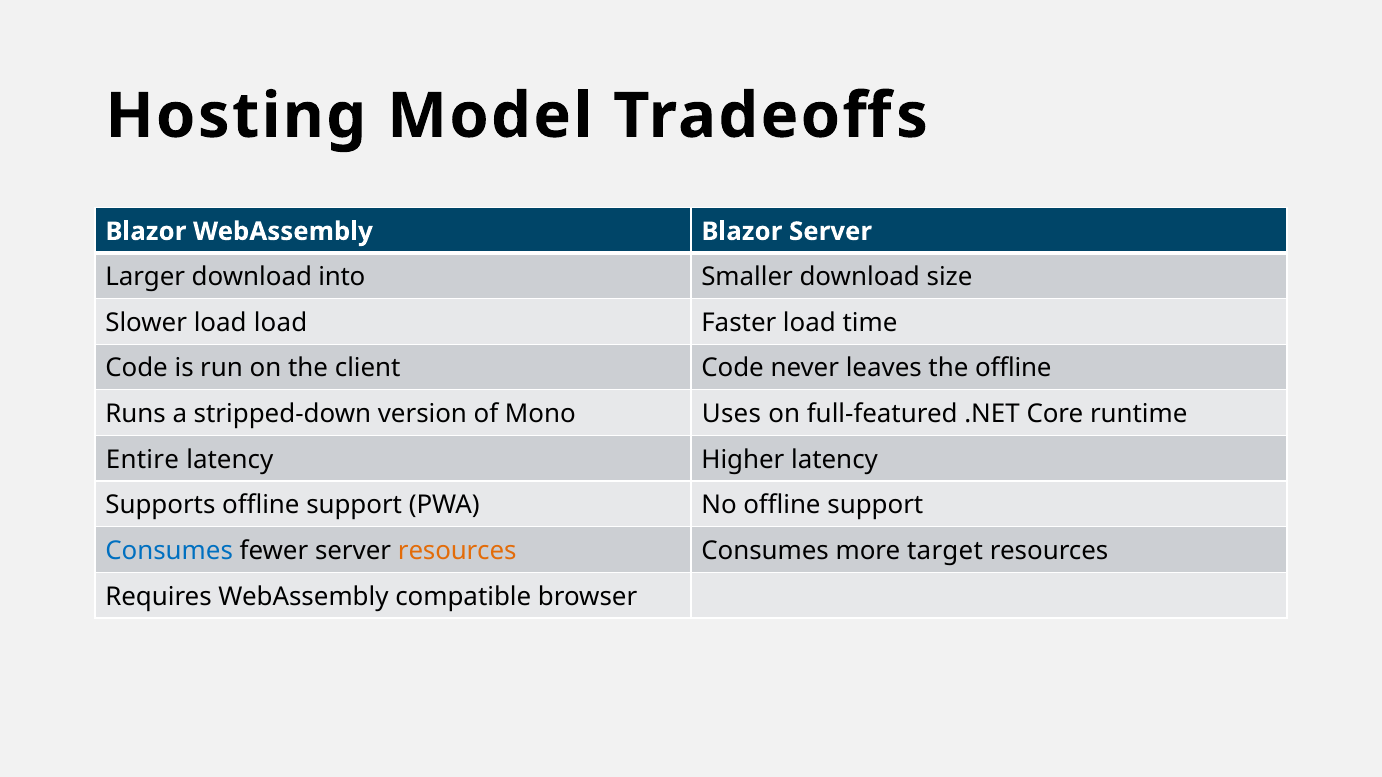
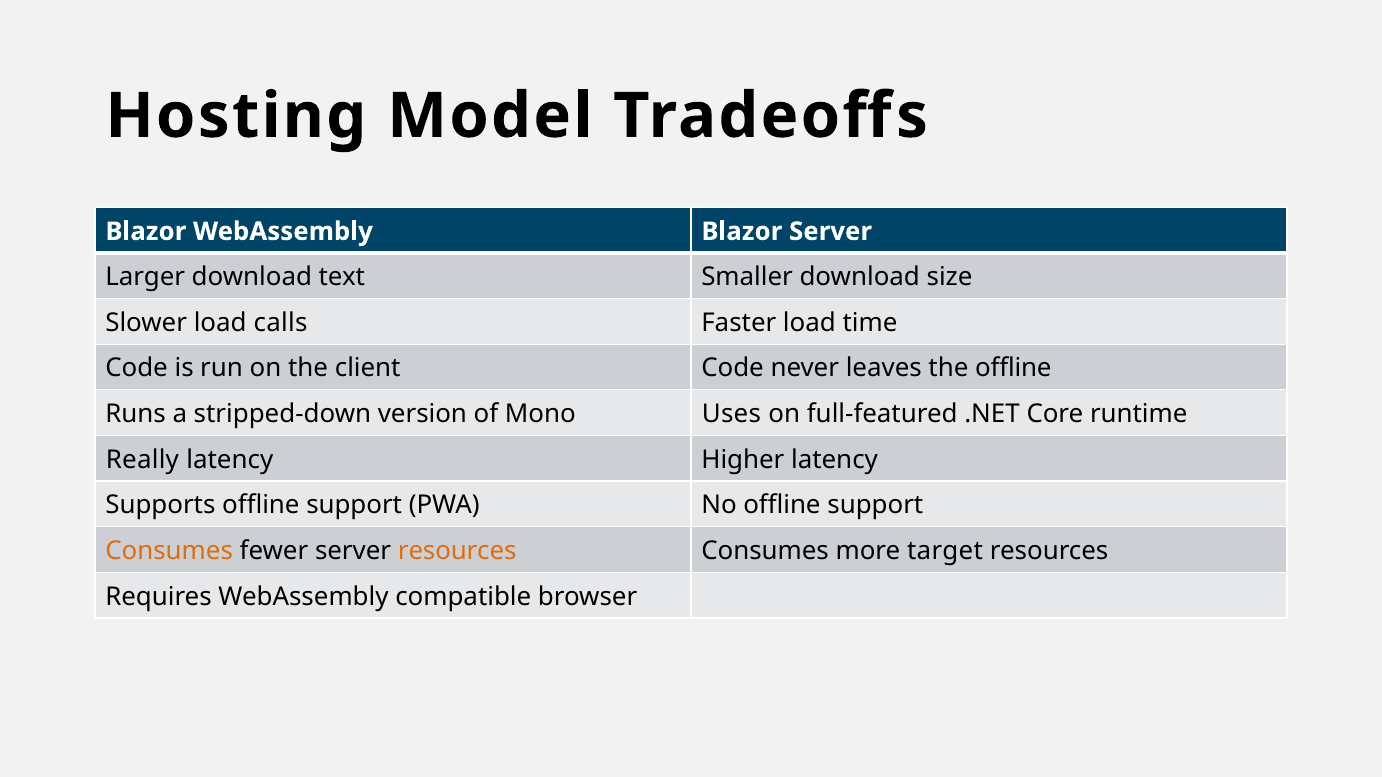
into: into -> text
load load: load -> calls
Entire: Entire -> Really
Consumes at (169, 551) colour: blue -> orange
